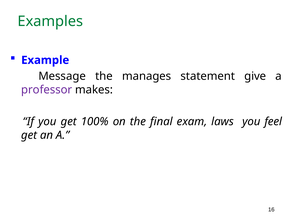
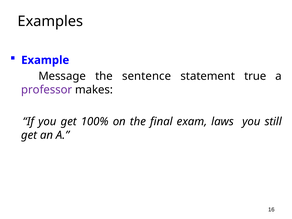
Examples colour: green -> black
manages: manages -> sentence
give: give -> true
feel: feel -> still
